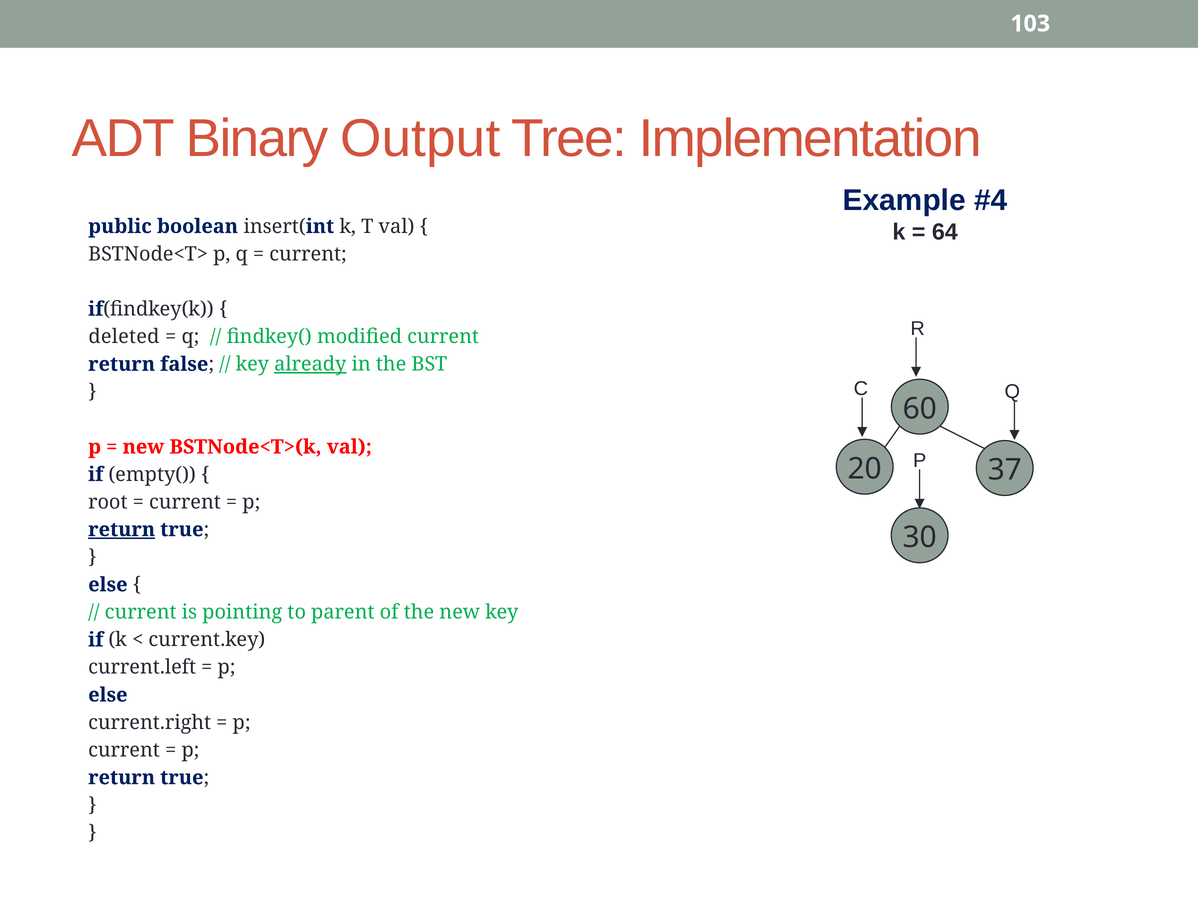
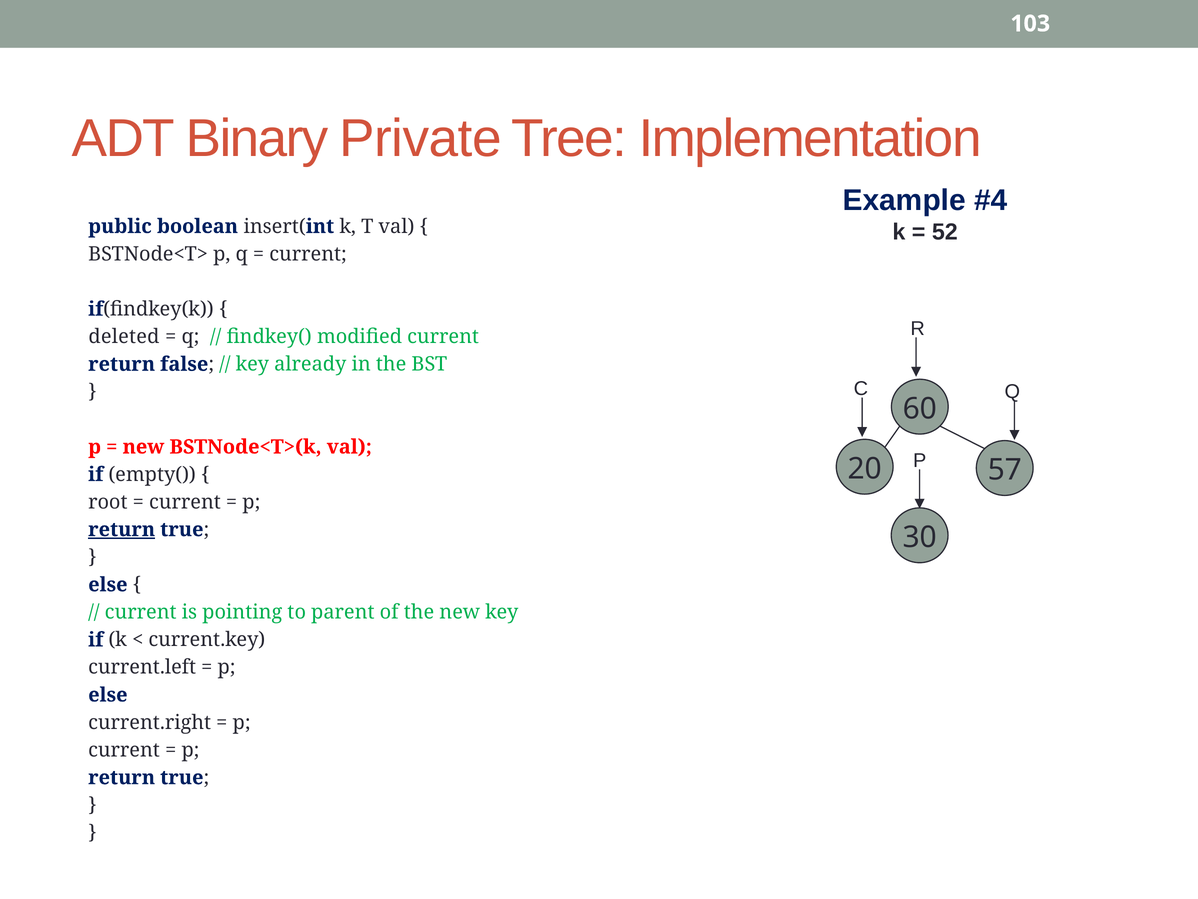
Output: Output -> Private
64: 64 -> 52
already underline: present -> none
37: 37 -> 57
